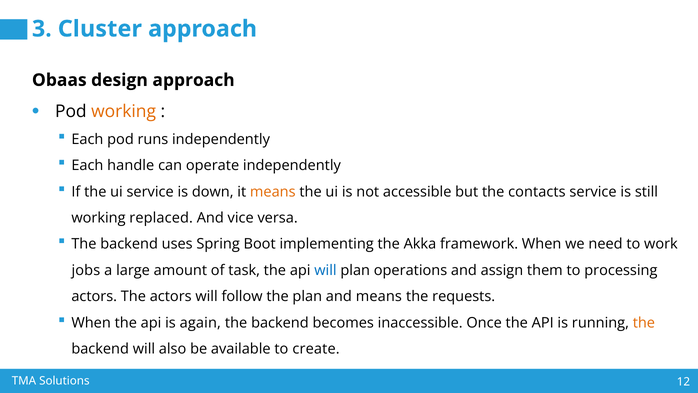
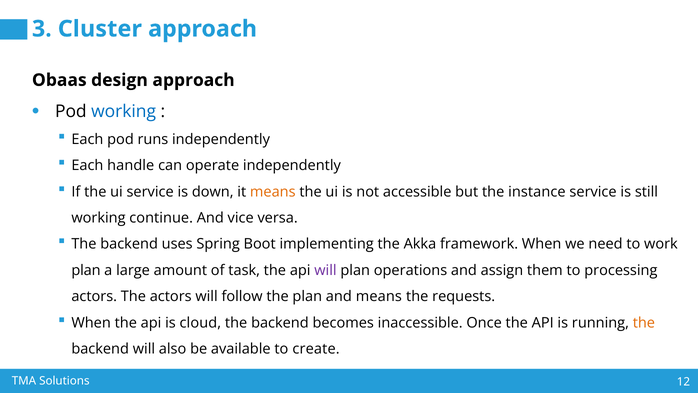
working at (124, 111) colour: orange -> blue
contacts: contacts -> instance
replaced: replaced -> continue
jobs at (86, 270): jobs -> plan
will at (325, 270) colour: blue -> purple
again: again -> cloud
